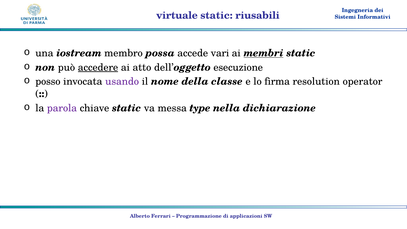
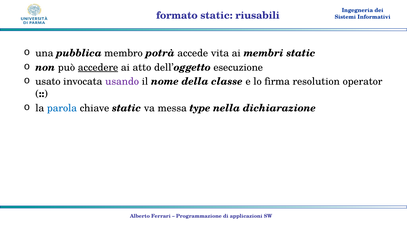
virtuale: virtuale -> formato
iostream: iostream -> pubblica
possa: possa -> potrà
vari: vari -> vita
membri underline: present -> none
posso: posso -> usato
parola colour: purple -> blue
